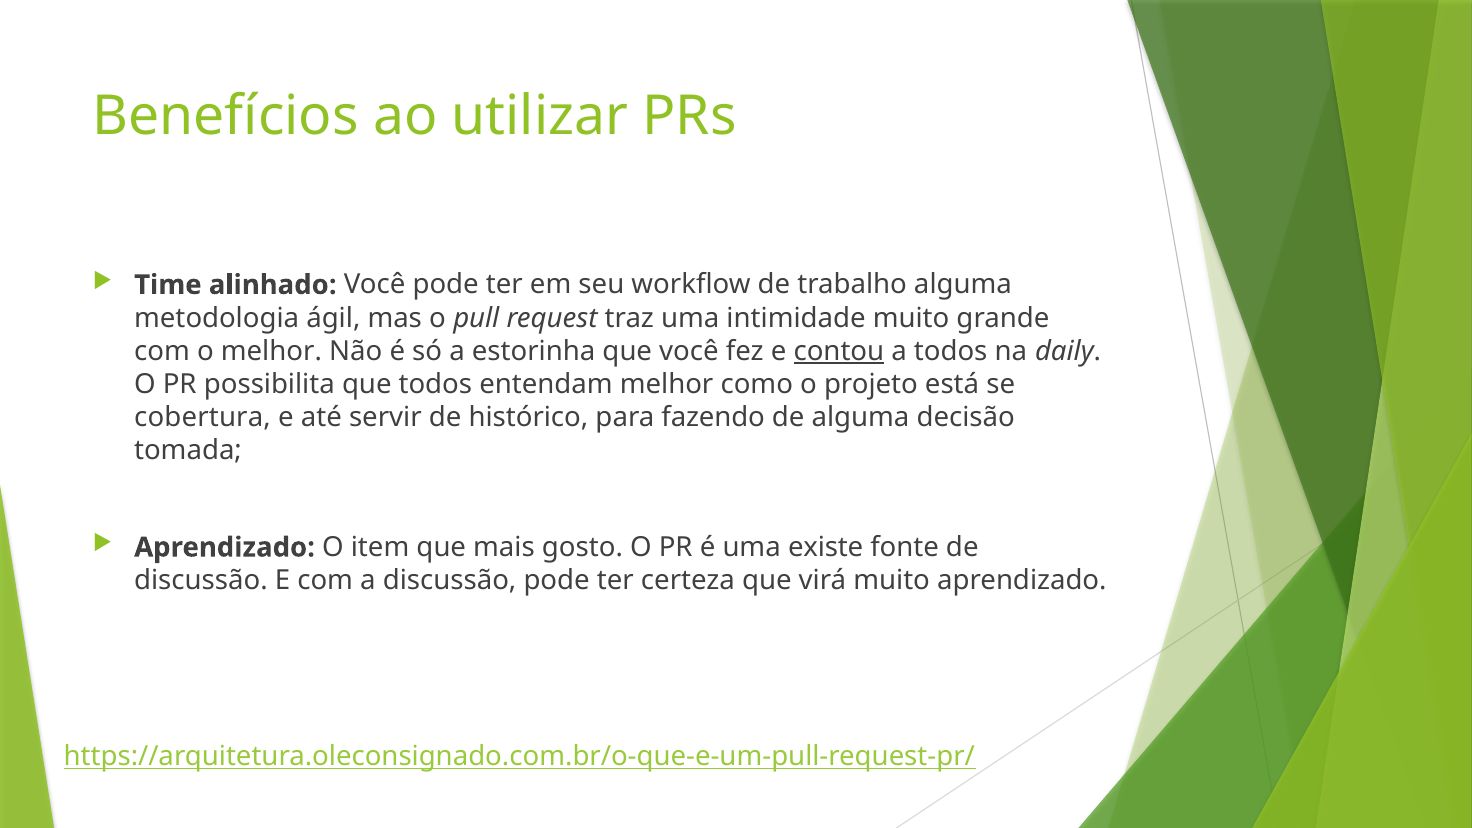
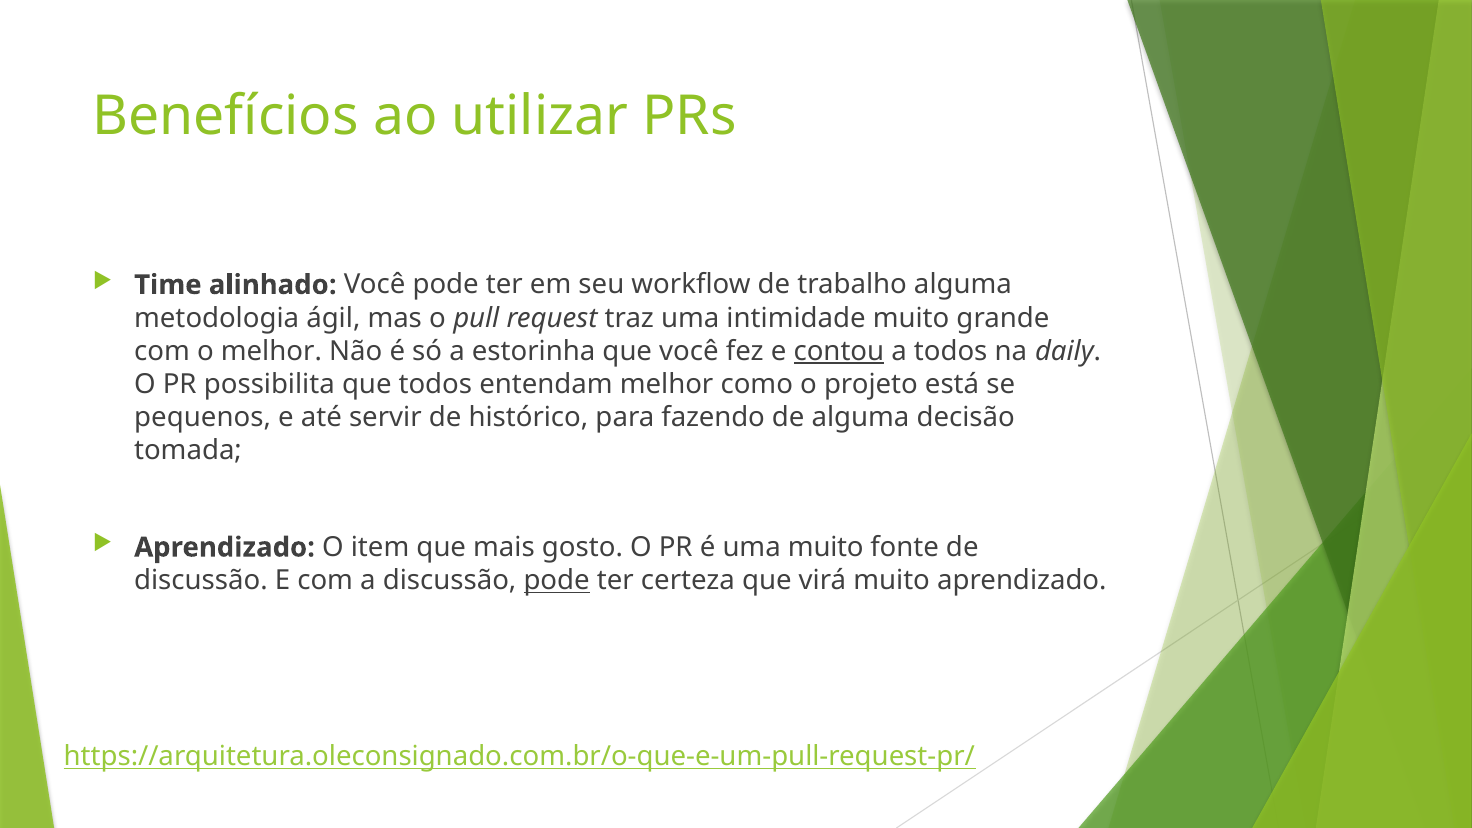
cobertura: cobertura -> pequenos
uma existe: existe -> muito
pode at (557, 581) underline: none -> present
